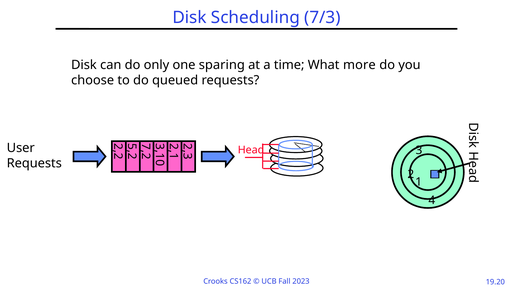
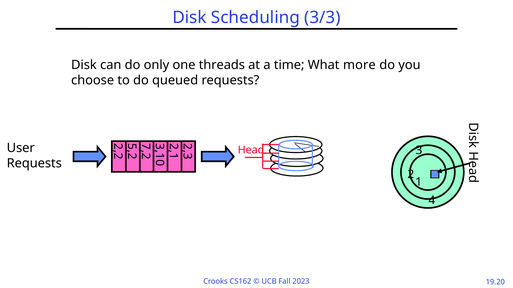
7/3: 7/3 -> 3/3
sparing: sparing -> threads
